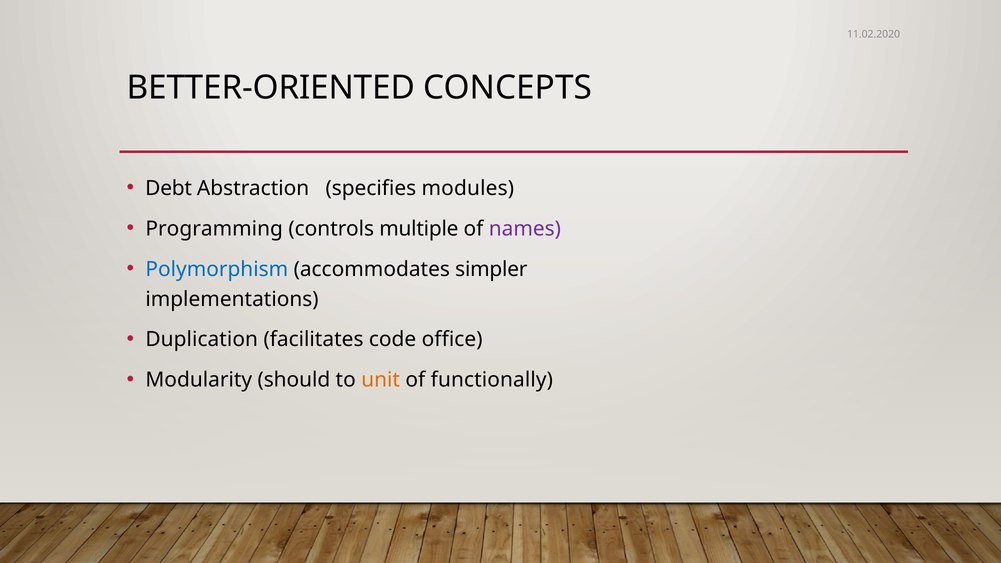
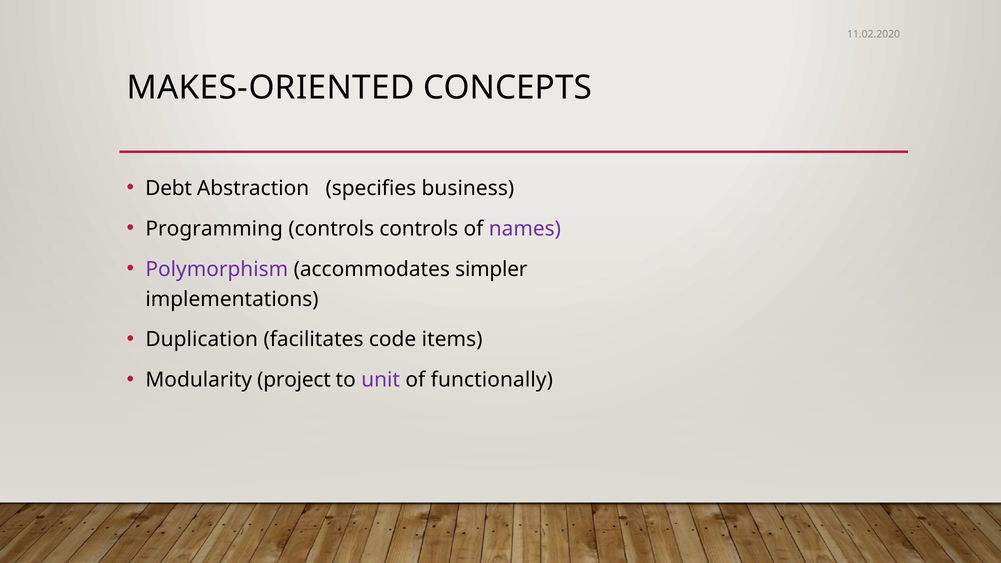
BETTER-ORIENTED: BETTER-ORIENTED -> MAKES-ORIENTED
modules: modules -> business
controls multiple: multiple -> controls
Polymorphism colour: blue -> purple
office: office -> items
should: should -> project
unit colour: orange -> purple
